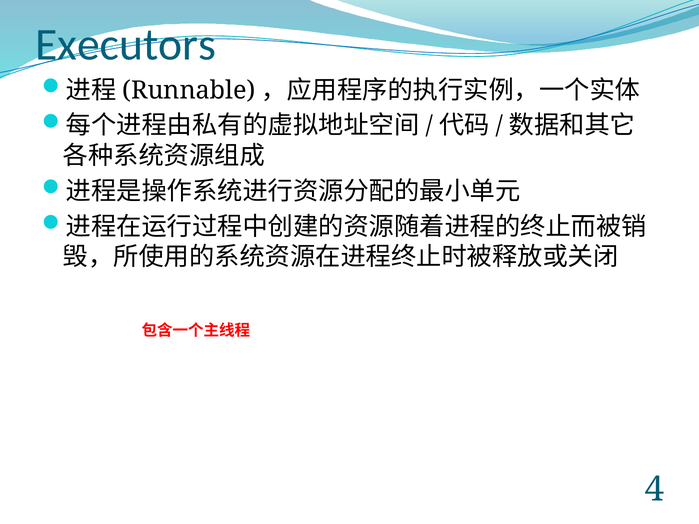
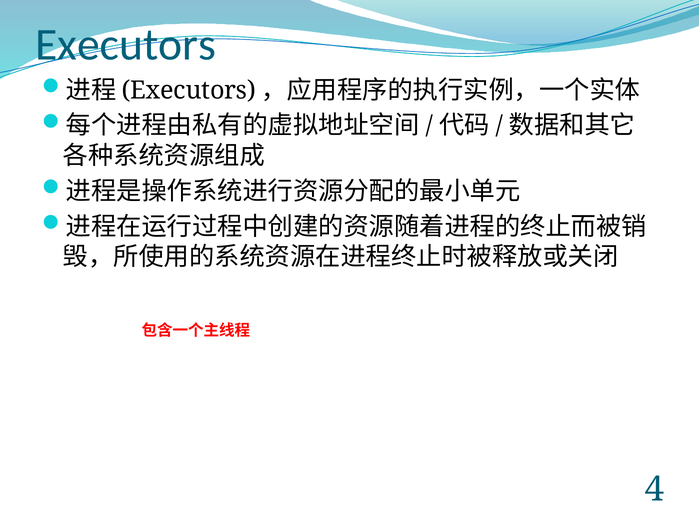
Runnable at (189, 90): Runnable -> Executors
